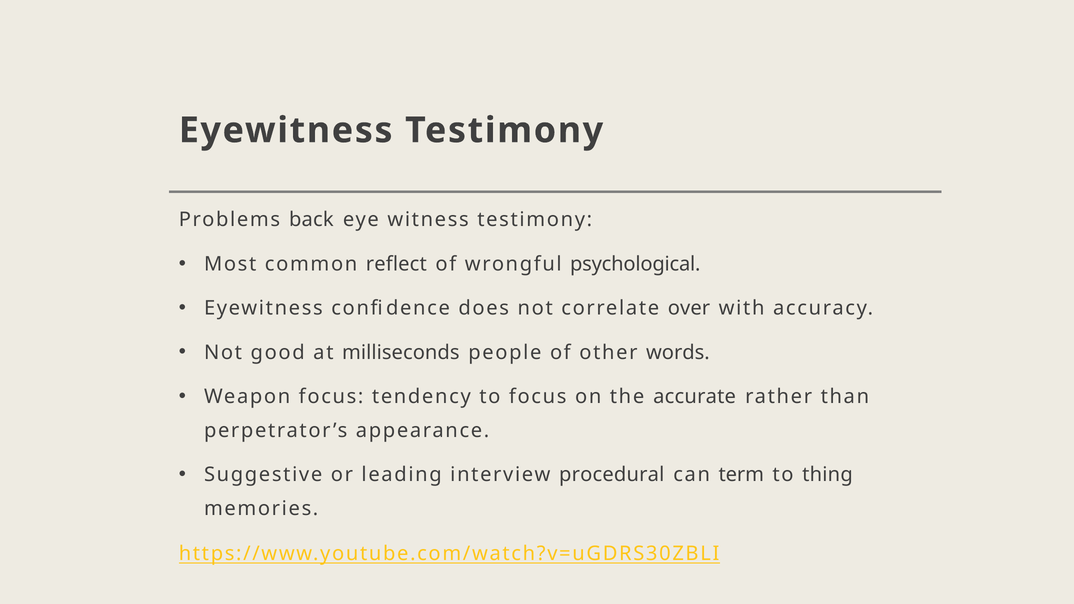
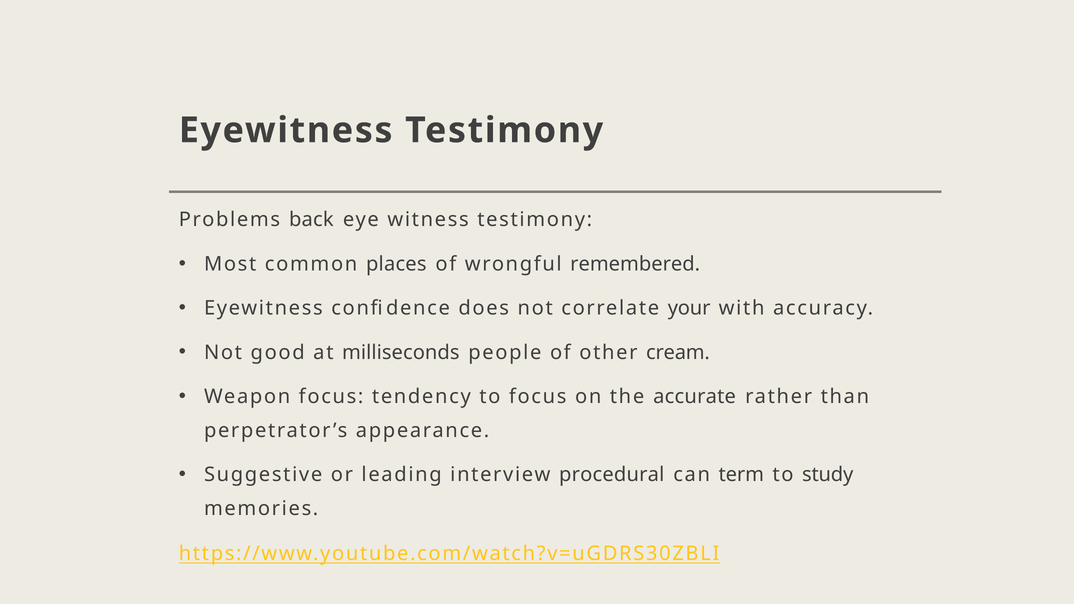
reflect: reflect -> places
psychological: psychological -> remembered
over: over -> your
words: words -> cream
thing: thing -> study
